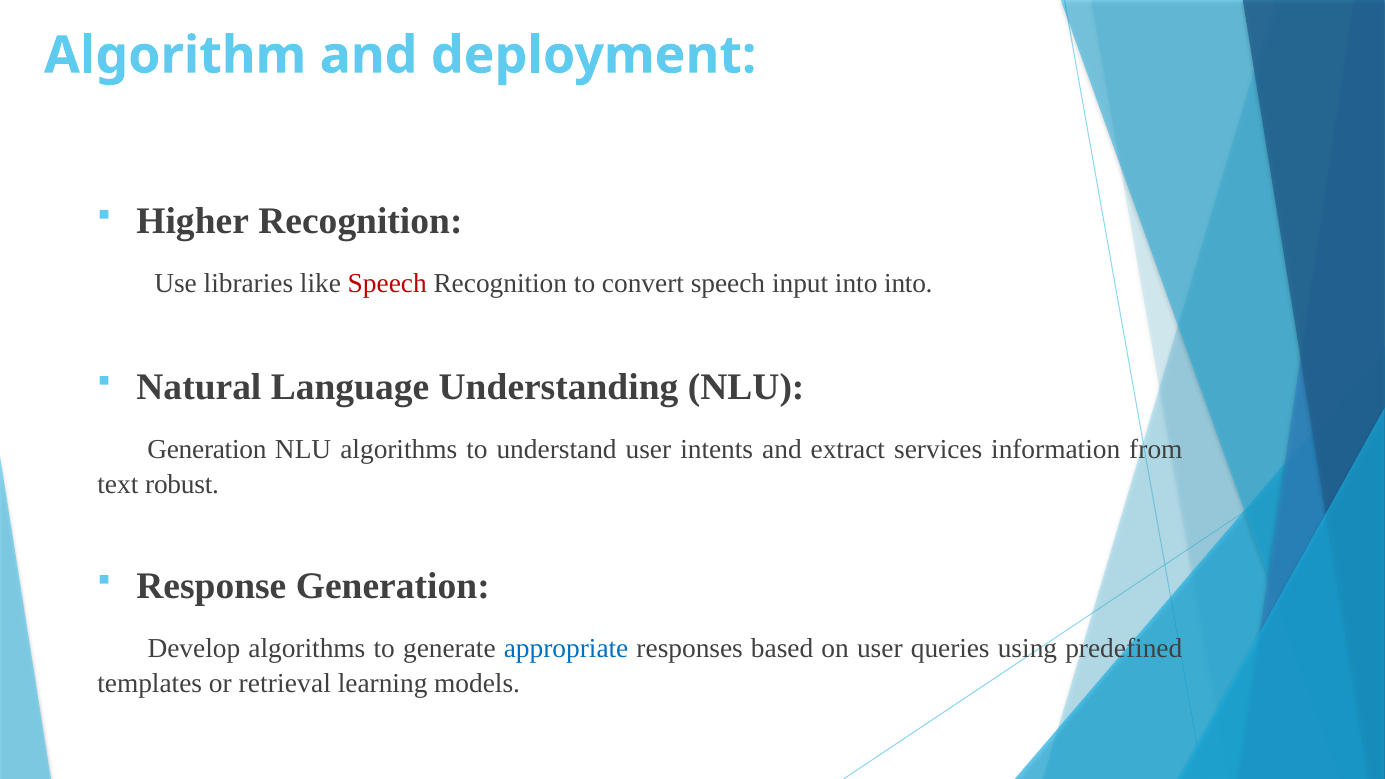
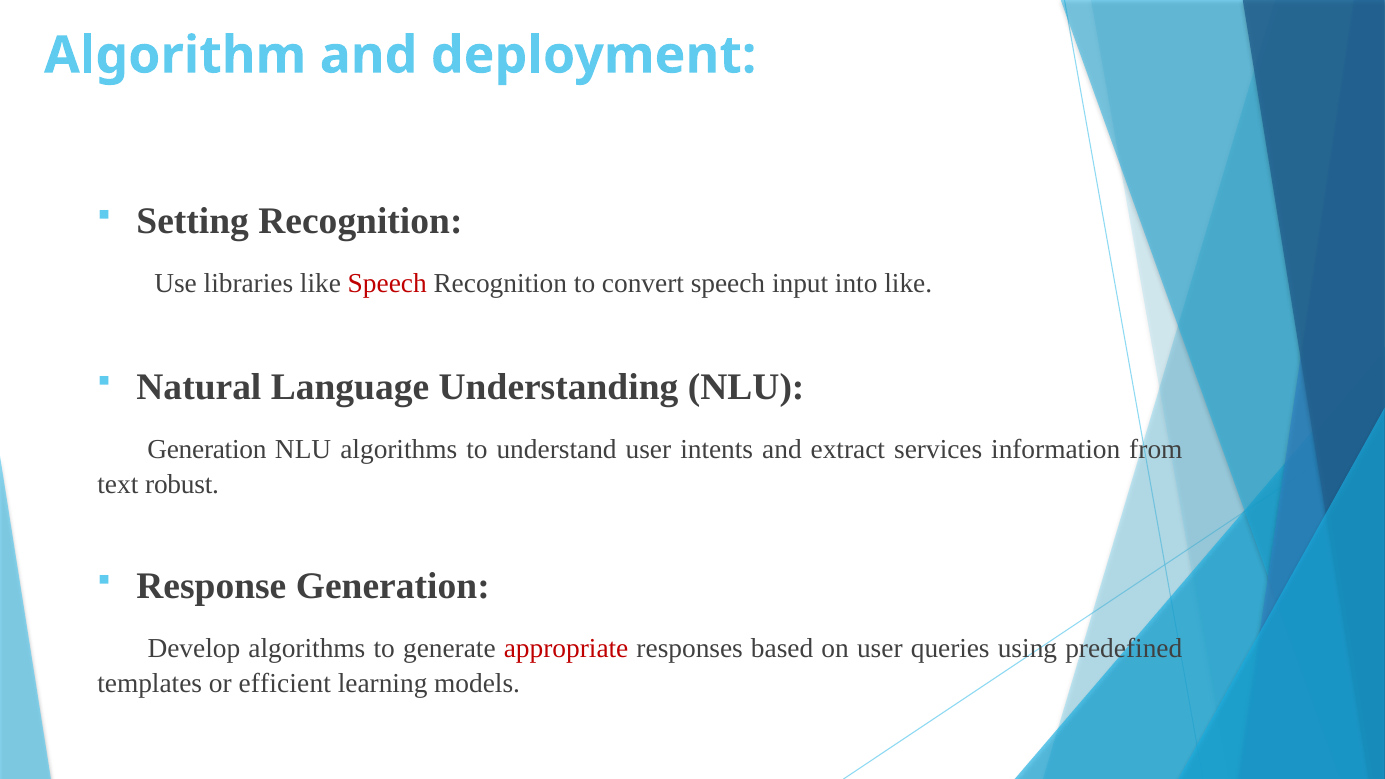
Higher: Higher -> Setting
into into: into -> like
appropriate colour: blue -> red
retrieval: retrieval -> efficient
